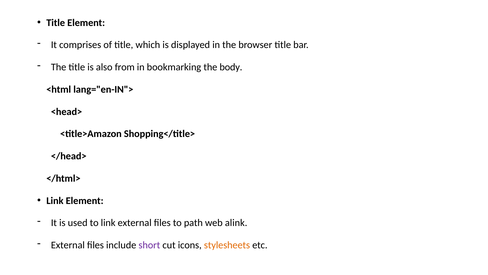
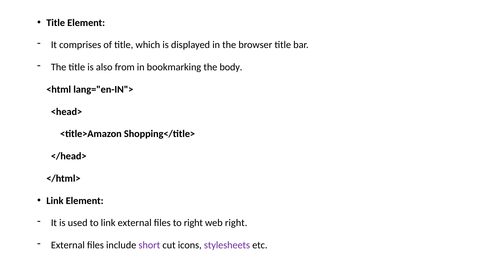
to path: path -> right
web alink: alink -> right
stylesheets colour: orange -> purple
